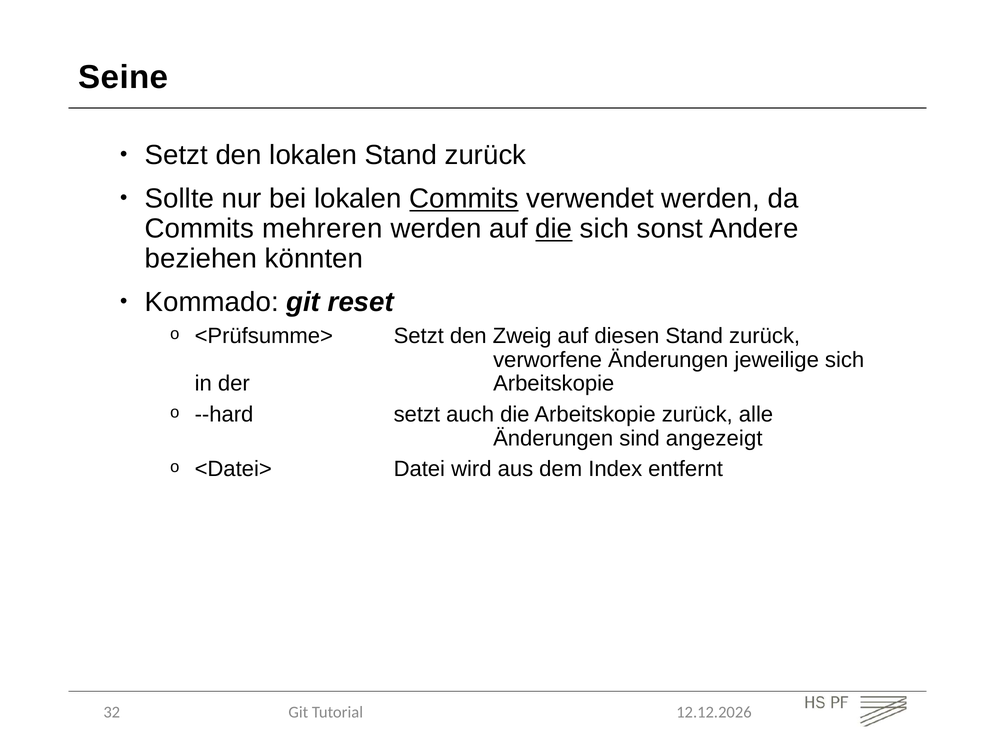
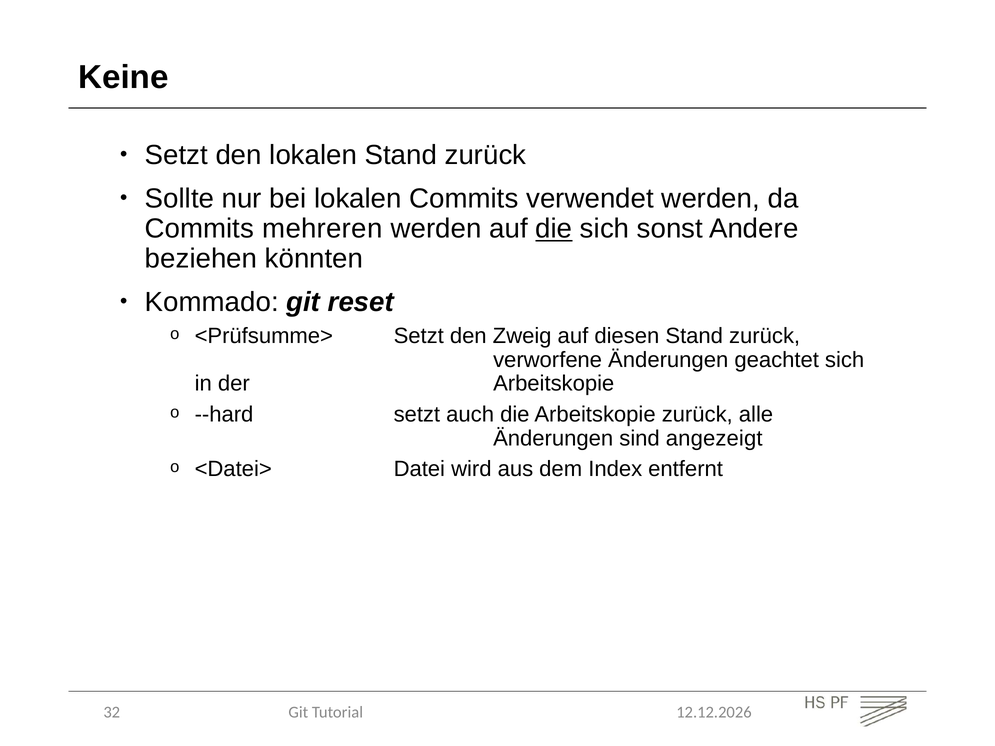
Seine: Seine -> Keine
Commits at (464, 199) underline: present -> none
jeweilige: jeweilige -> geachtet
